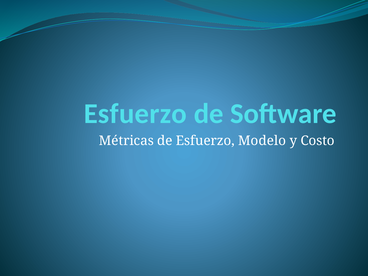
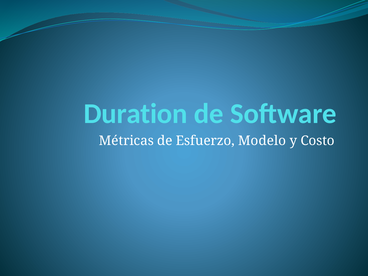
Esfuerzo at (135, 114): Esfuerzo -> Duration
